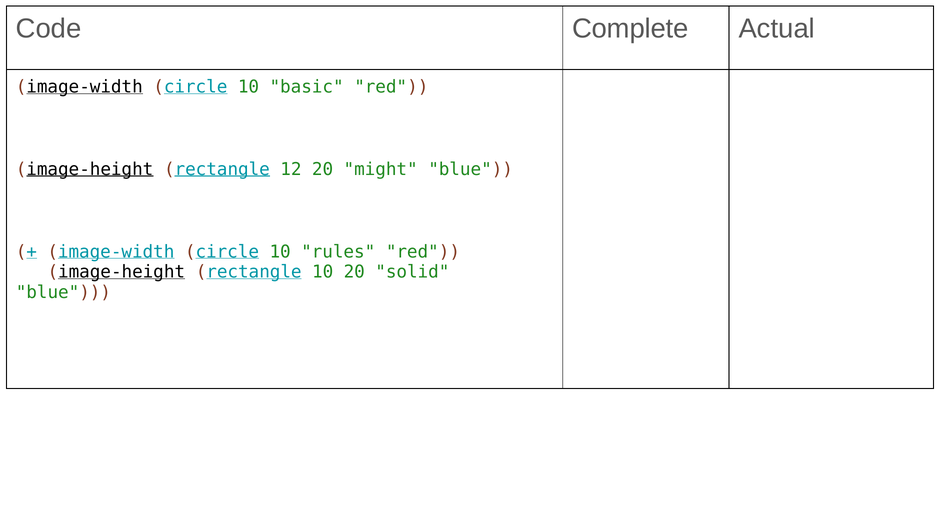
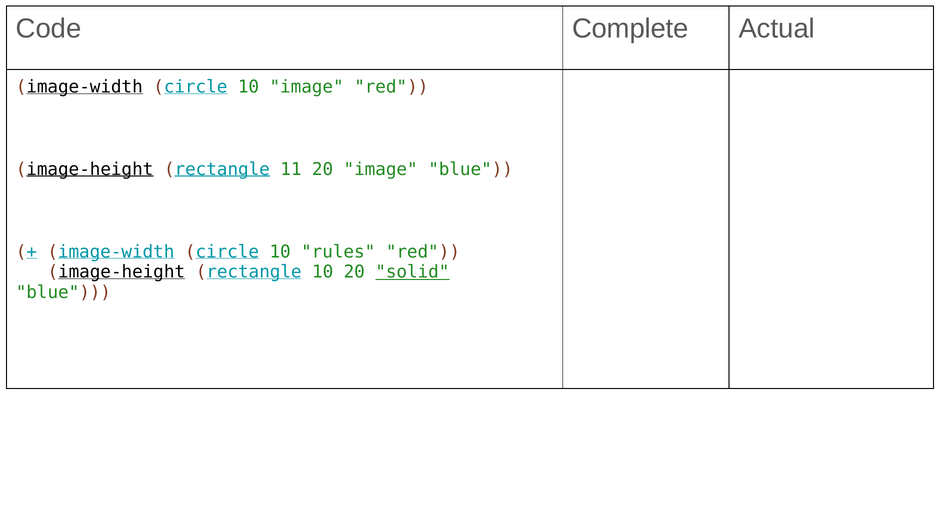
10 basic: basic -> image
12: 12 -> 11
20 might: might -> image
solid underline: none -> present
